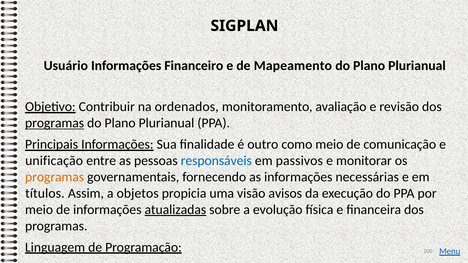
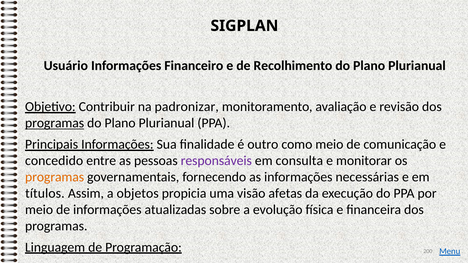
Mapeamento: Mapeamento -> Recolhimento
ordenados: ordenados -> padronizar
unificação: unificação -> concedido
responsáveis colour: blue -> purple
passivos: passivos -> consulta
avisos: avisos -> afetas
atualizadas underline: present -> none
